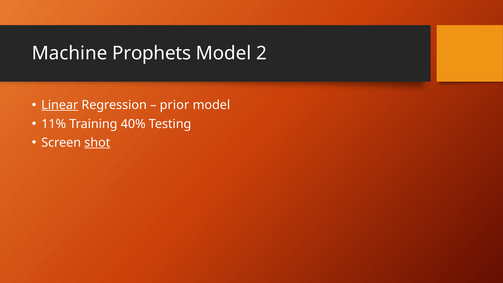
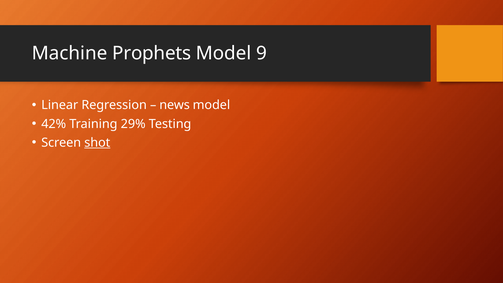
2: 2 -> 9
Linear underline: present -> none
prior: prior -> news
11%: 11% -> 42%
40%: 40% -> 29%
